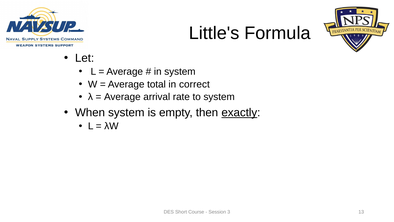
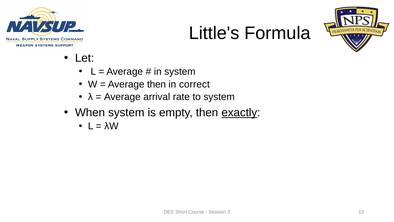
Average total: total -> then
